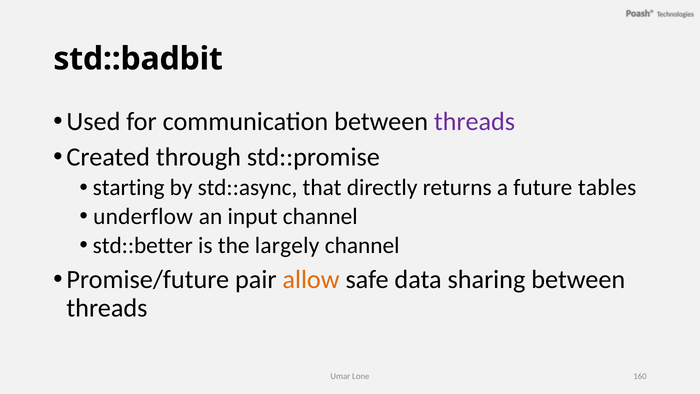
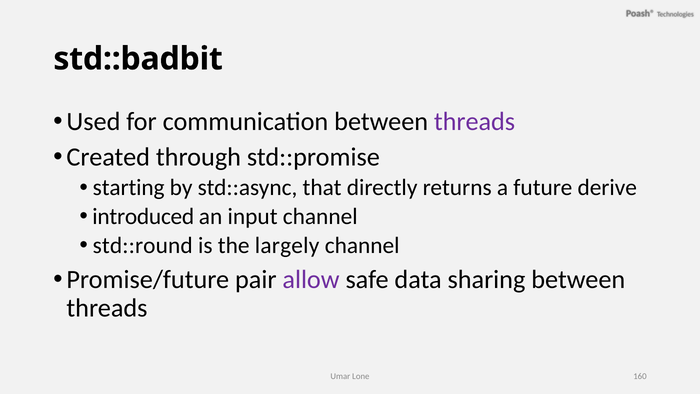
tables: tables -> derive
underflow: underflow -> introduced
std::better: std::better -> std::round
allow colour: orange -> purple
